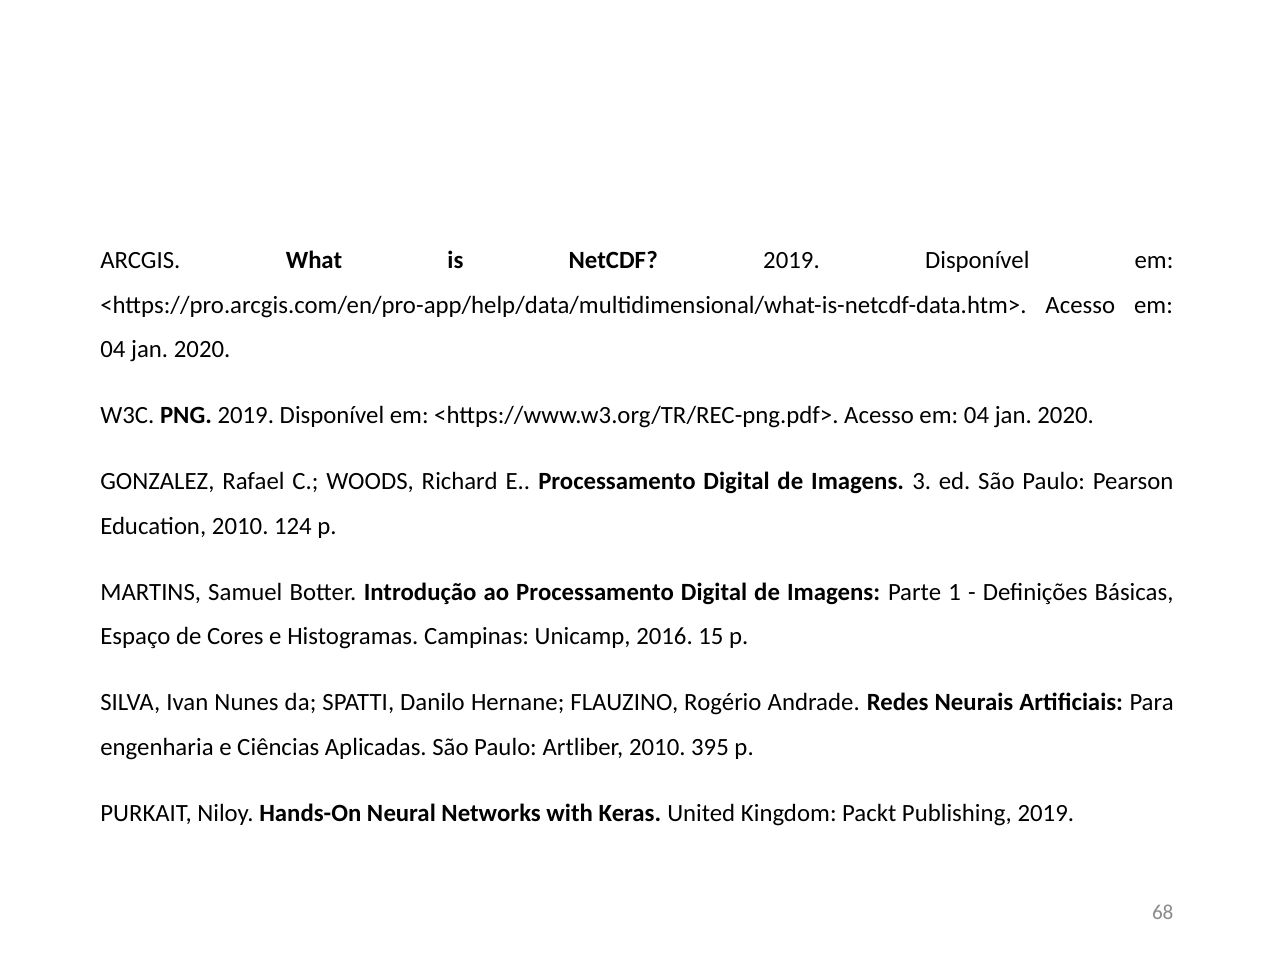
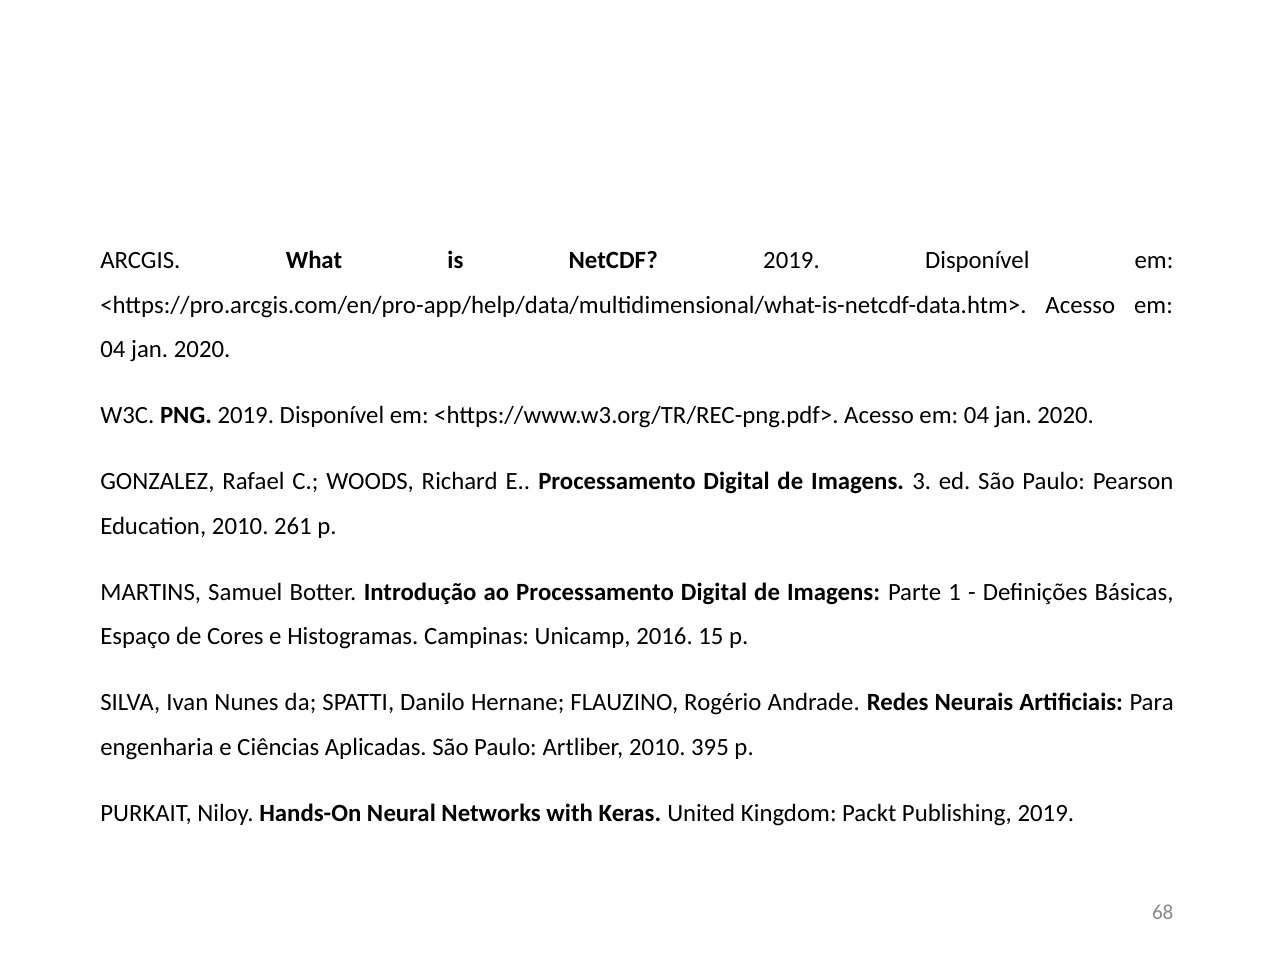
124: 124 -> 261
